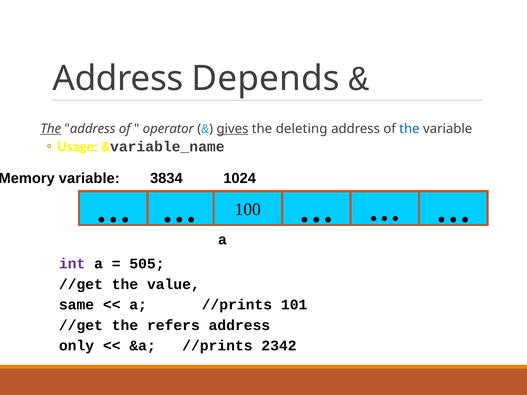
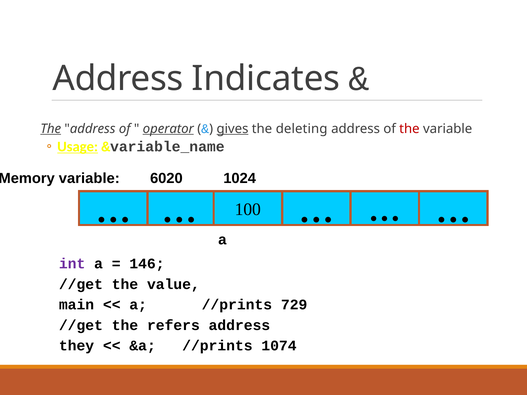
Depends: Depends -> Indicates
operator underline: none -> present
the at (409, 129) colour: blue -> red
Usage underline: none -> present
3834: 3834 -> 6020
505: 505 -> 146
same: same -> main
101: 101 -> 729
only: only -> they
2342: 2342 -> 1074
